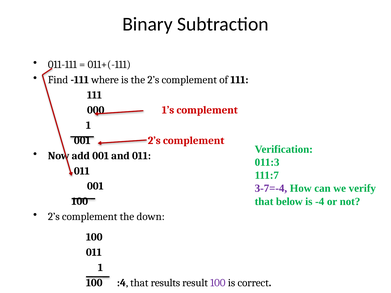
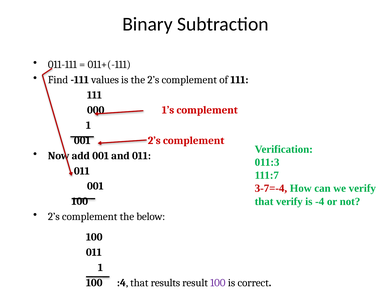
where: where -> values
3-7=-4 colour: purple -> red
that below: below -> verify
down: down -> below
